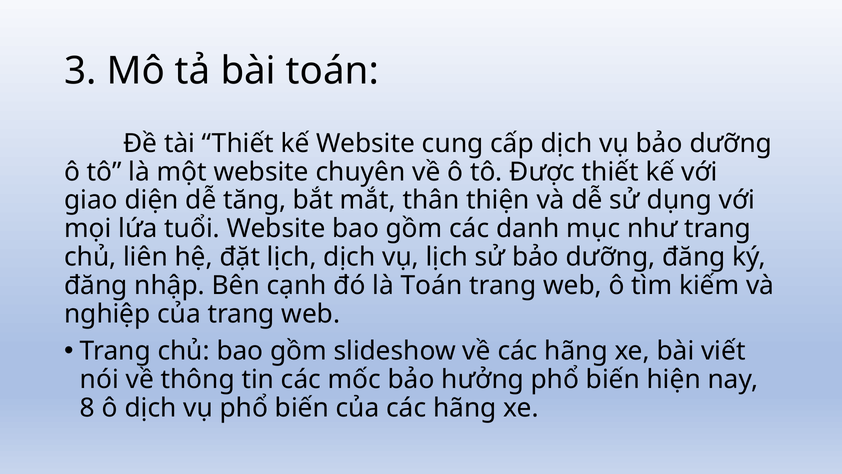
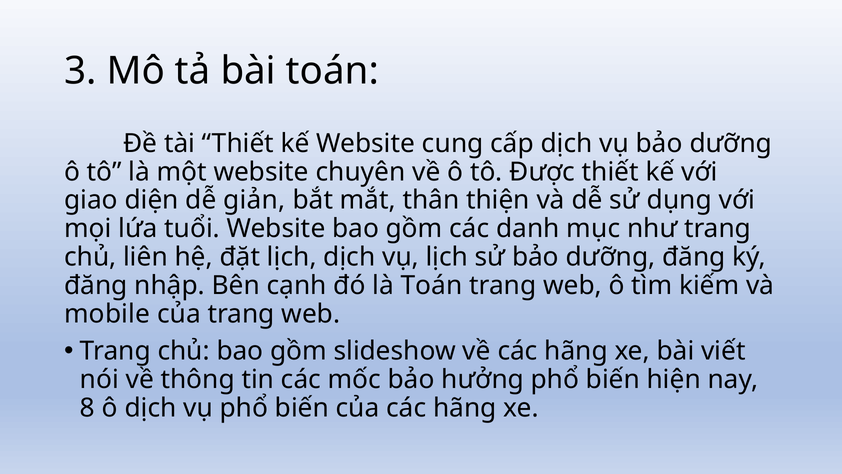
tăng: tăng -> giản
nghiệp: nghiệp -> mobile
